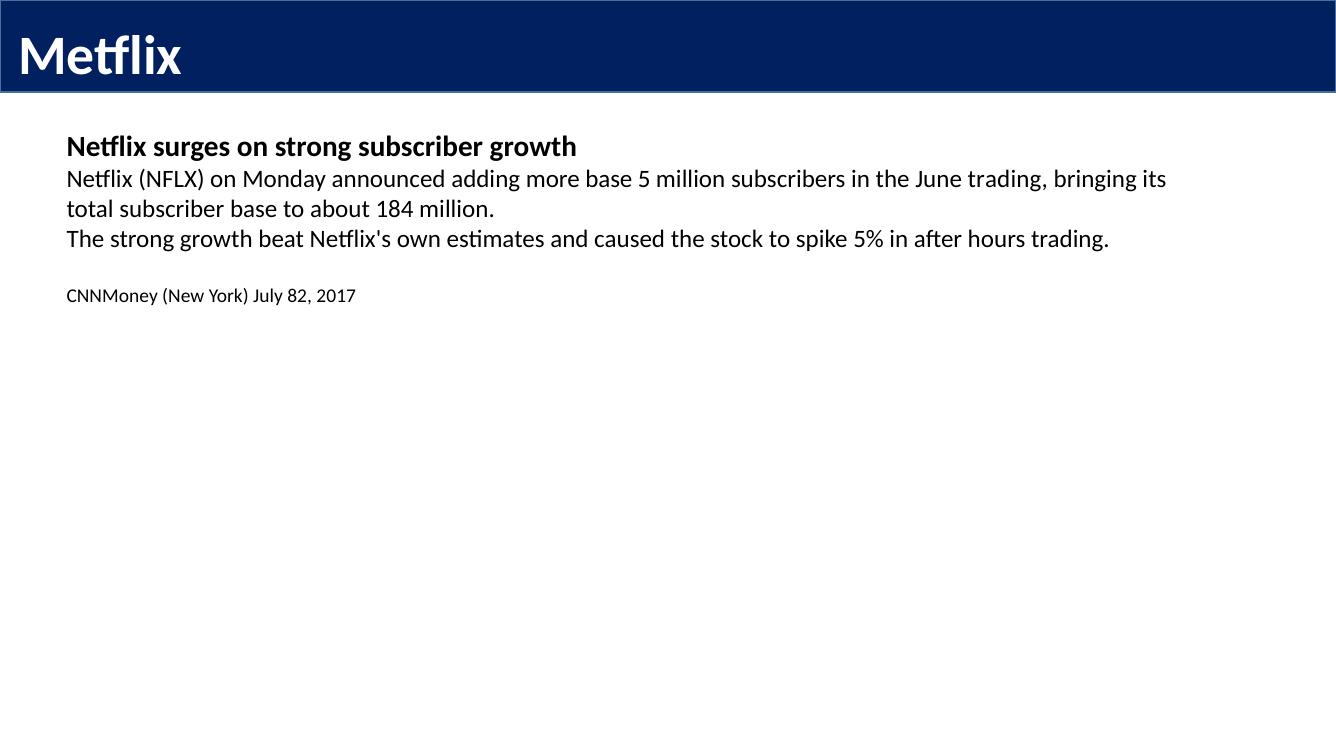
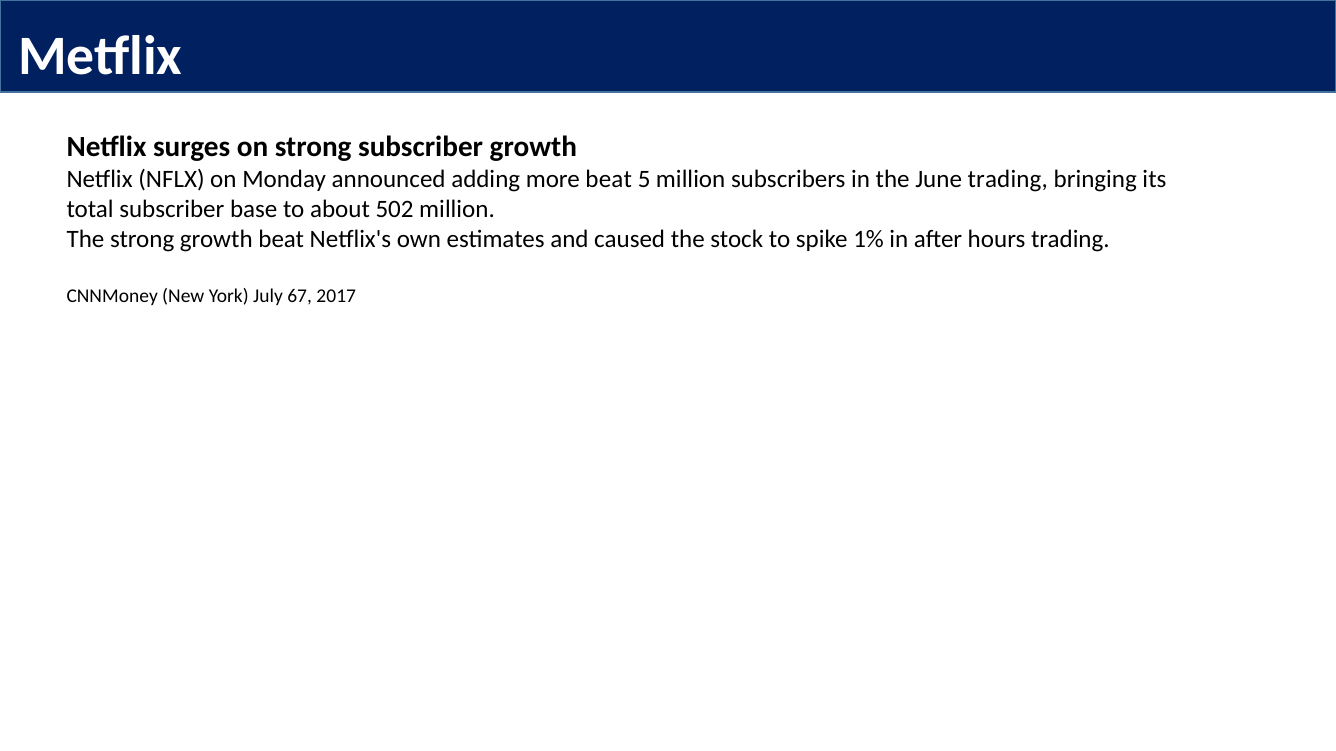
more base: base -> beat
184: 184 -> 502
5%: 5% -> 1%
82: 82 -> 67
